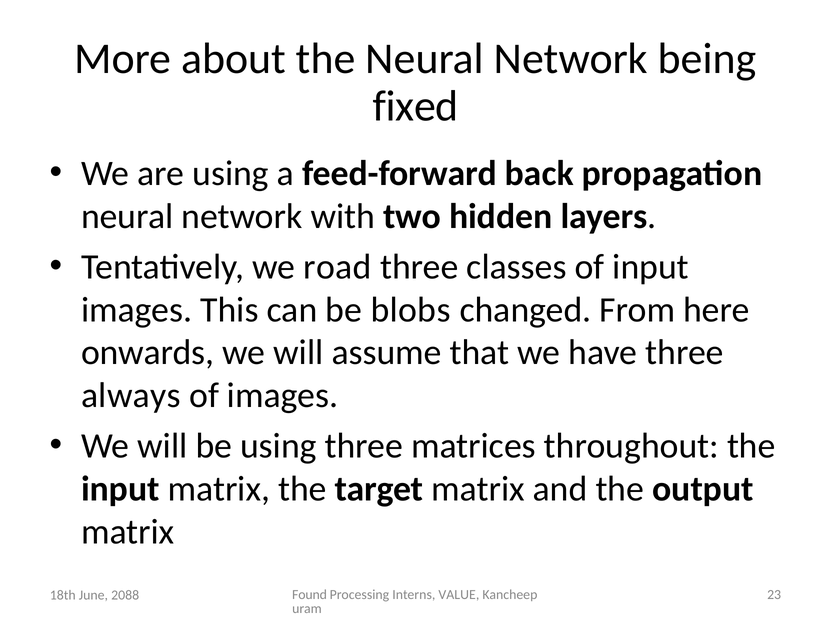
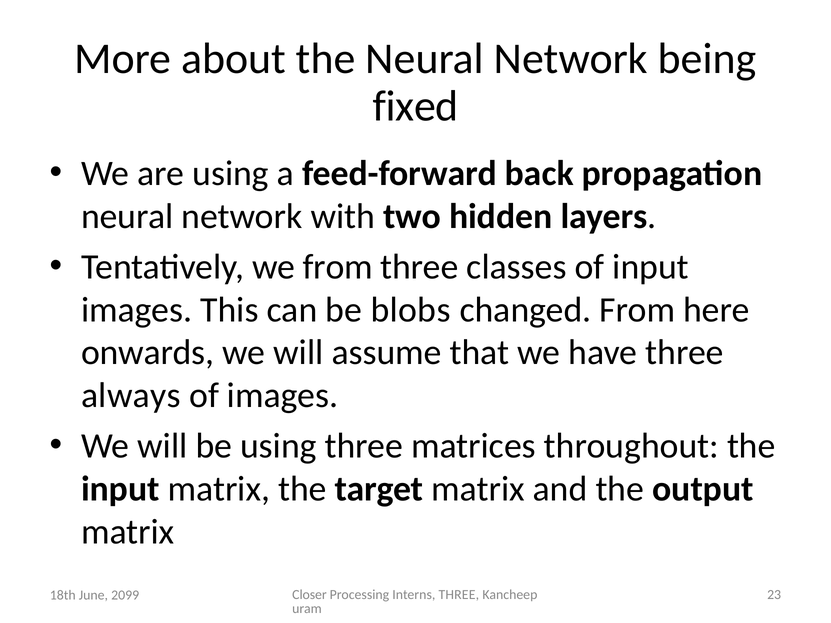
we road: road -> from
Found: Found -> Closer
Interns VALUE: VALUE -> THREE
2088: 2088 -> 2099
